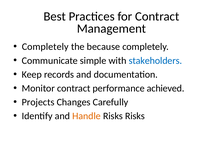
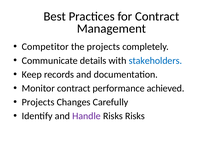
Completely at (45, 47): Completely -> Competitor
the because: because -> projects
simple: simple -> details
Handle colour: orange -> purple
